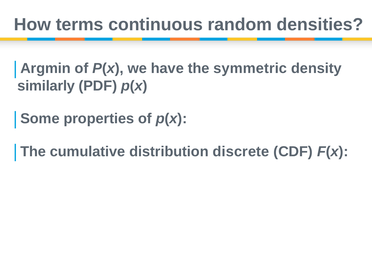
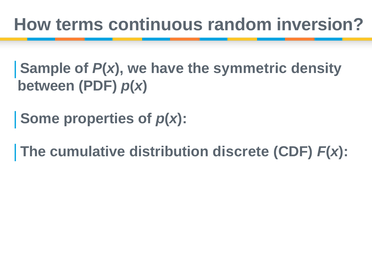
densities: densities -> inversion
Argmin: Argmin -> Sample
similarly: similarly -> between
